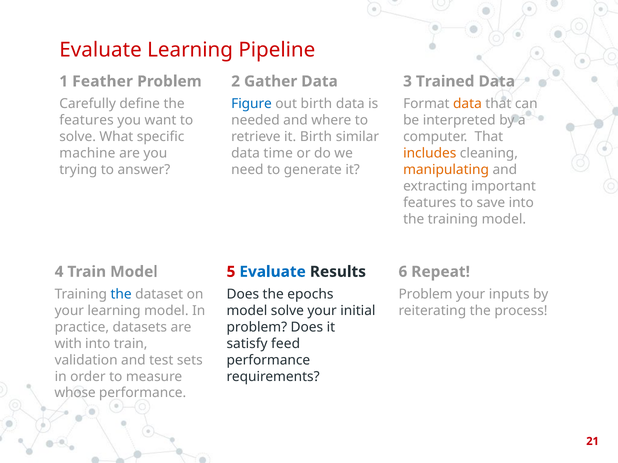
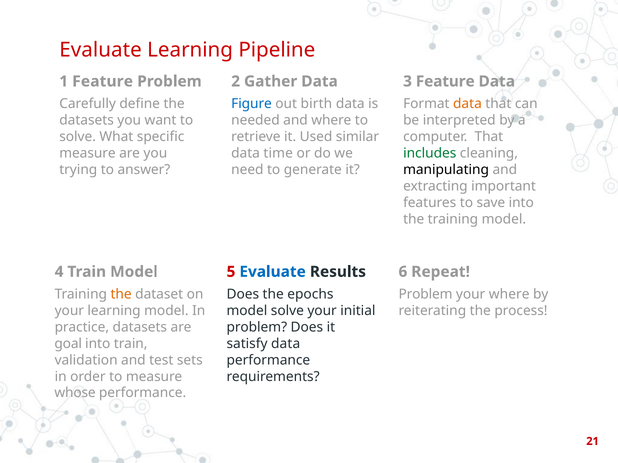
1 Feather: Feather -> Feature
3 Trained: Trained -> Feature
features at (86, 120): features -> datasets
it Birth: Birth -> Used
machine at (87, 153): machine -> measure
includes colour: orange -> green
manipulating colour: orange -> black
the at (121, 295) colour: blue -> orange
your inputs: inputs -> where
with: with -> goal
satisfy feed: feed -> data
